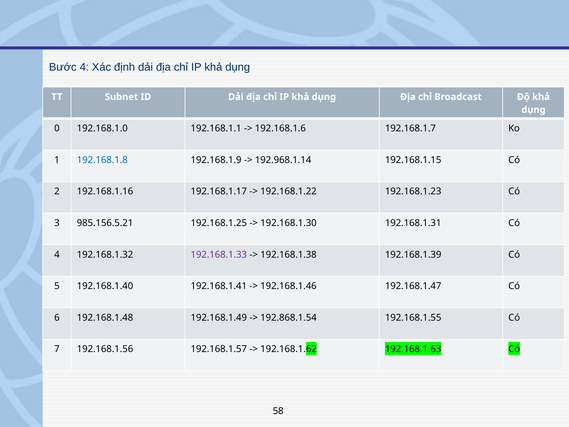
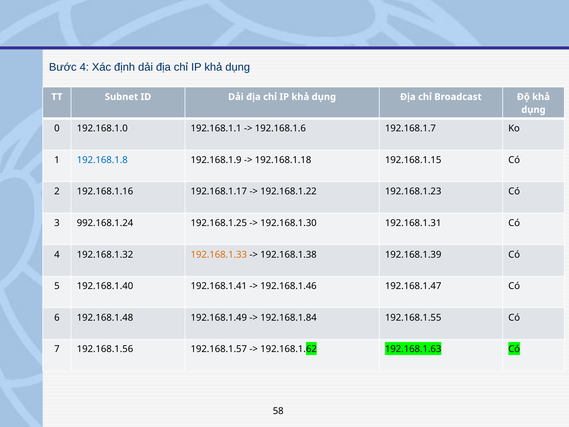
192.968.1.14: 192.968.1.14 -> 192.168.1.18
985.156.5.21: 985.156.5.21 -> 992.168.1.24
192.168.1.33 colour: purple -> orange
192.868.1.54: 192.868.1.54 -> 192.168.1.84
